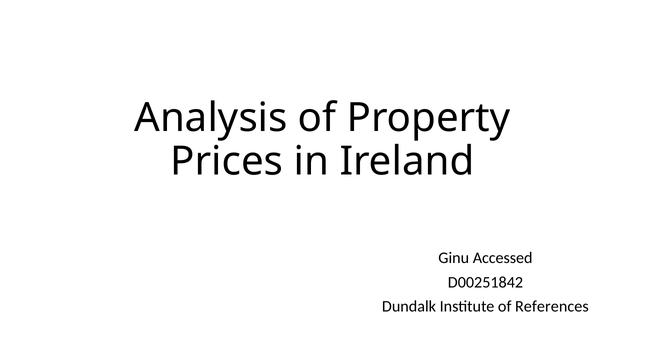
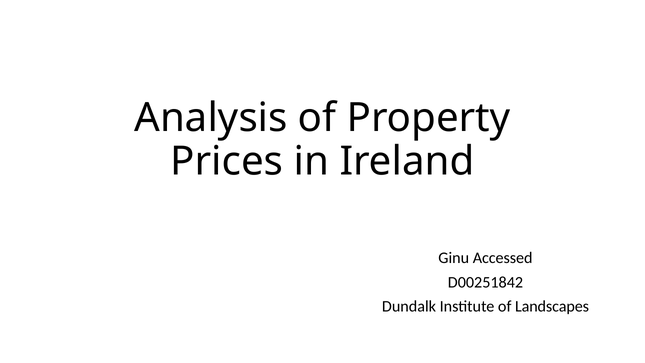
References: References -> Landscapes
